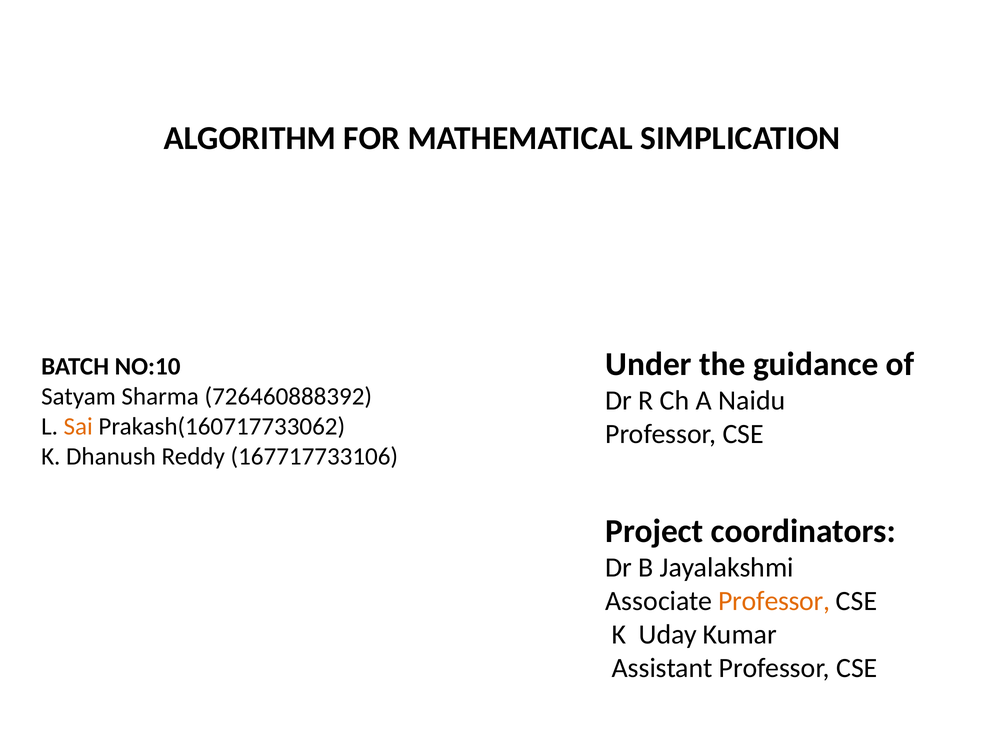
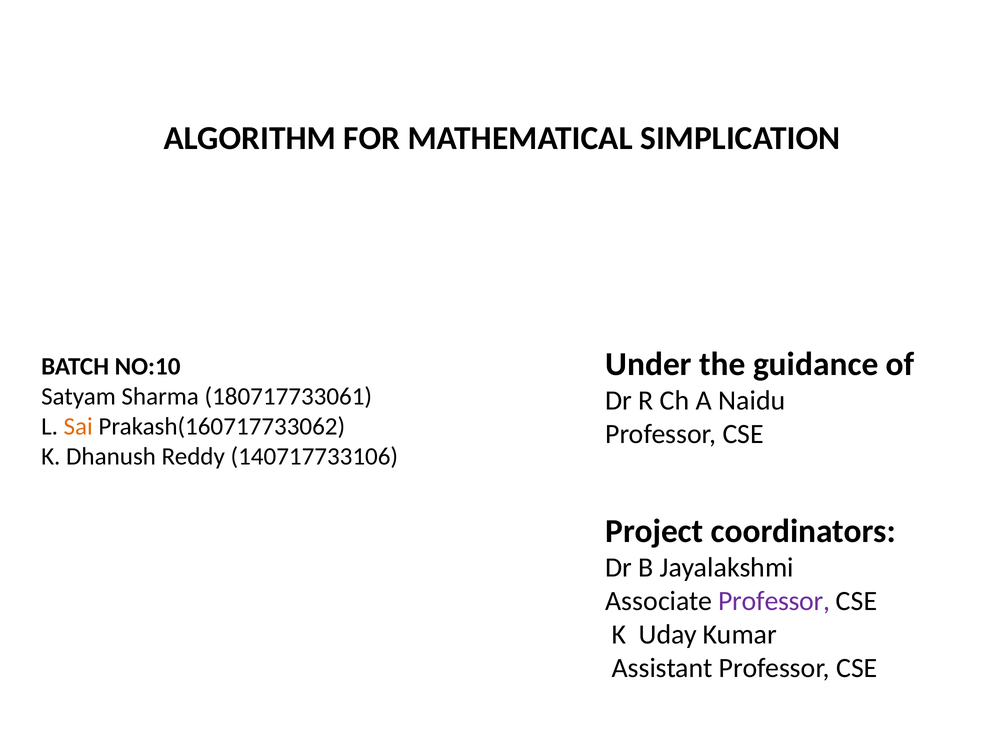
726460888392: 726460888392 -> 180717733061
167717733106: 167717733106 -> 140717733106
Professor at (774, 601) colour: orange -> purple
